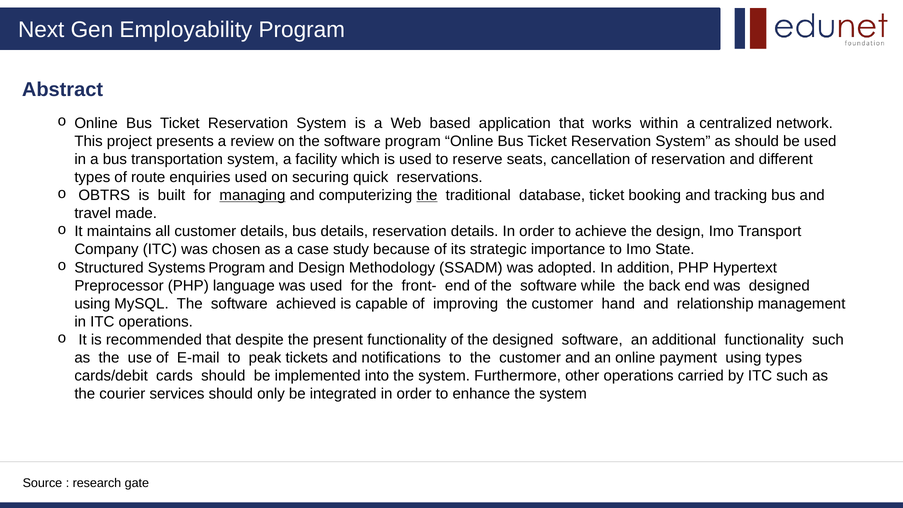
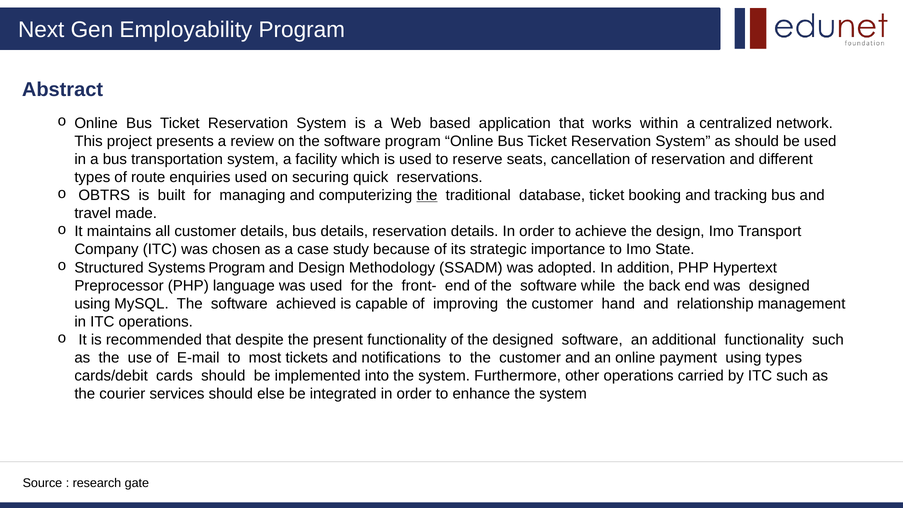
managing underline: present -> none
peak: peak -> most
only: only -> else
